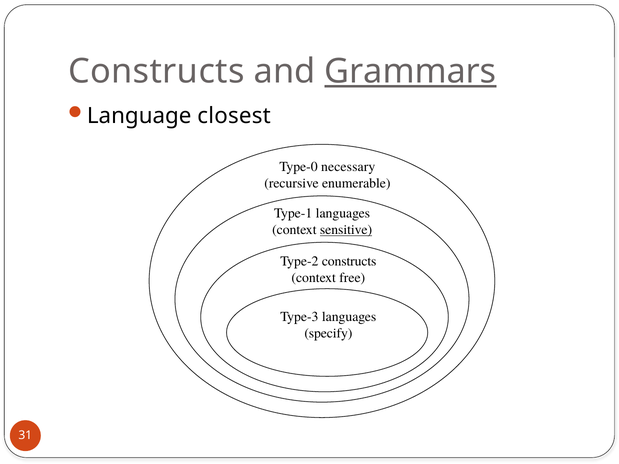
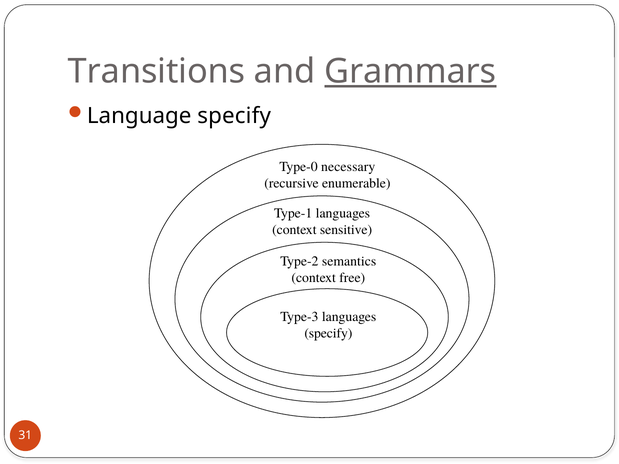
Constructs at (156, 72): Constructs -> Transitions
Language closest: closest -> specify
sensitive underline: present -> none
Type-2 constructs: constructs -> semantics
